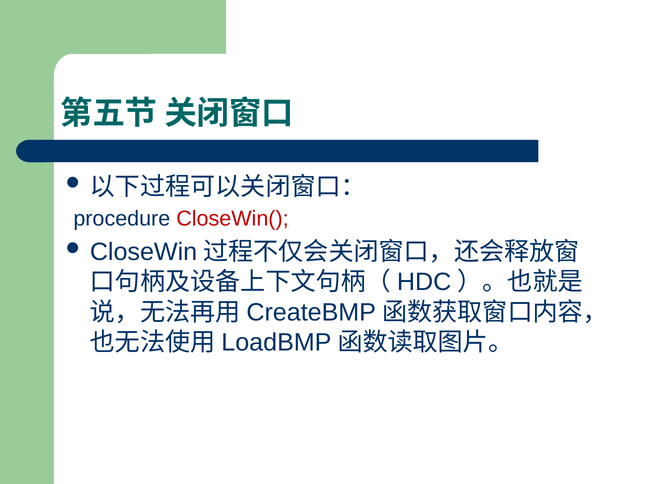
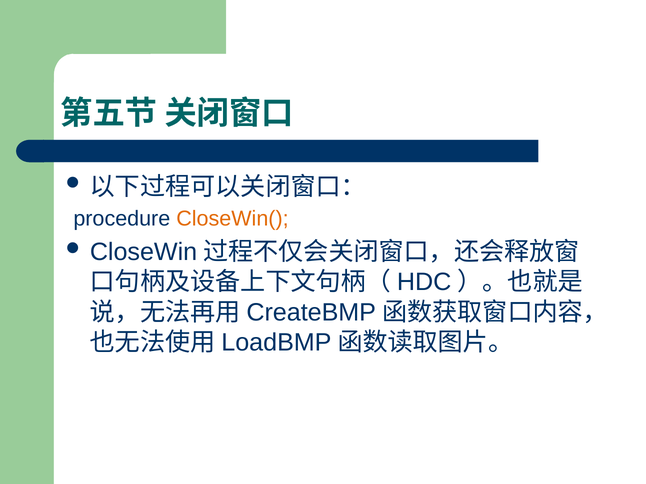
CloseWin( colour: red -> orange
